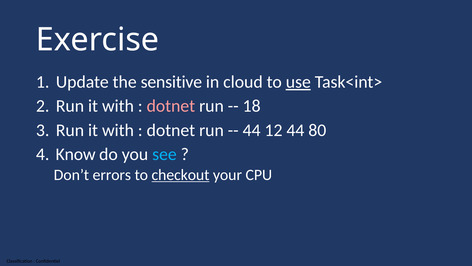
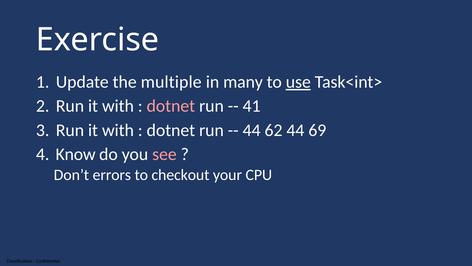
sensitive: sensitive -> multiple
cloud: cloud -> many
18: 18 -> 41
12: 12 -> 62
80: 80 -> 69
see colour: light blue -> pink
checkout underline: present -> none
